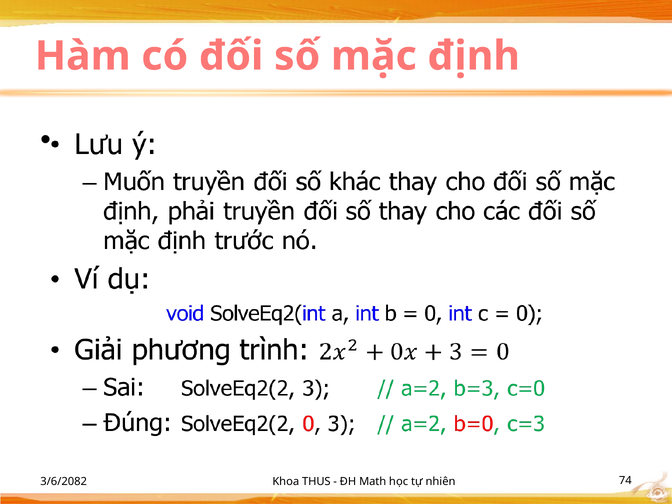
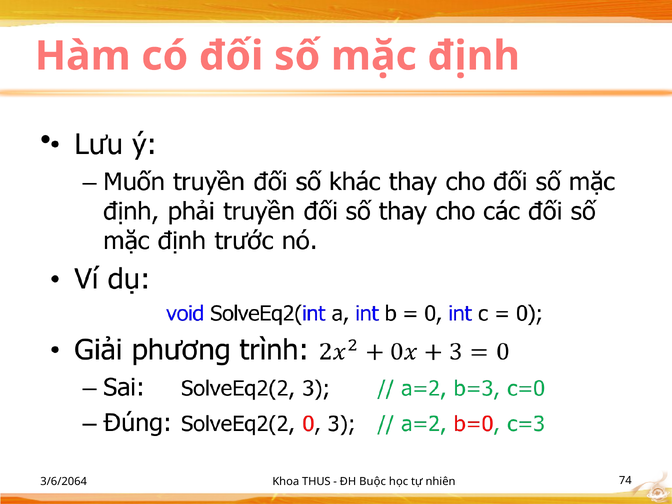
3/6/2082: 3/6/2082 -> 3/6/2064
Math: Math -> Buộc
